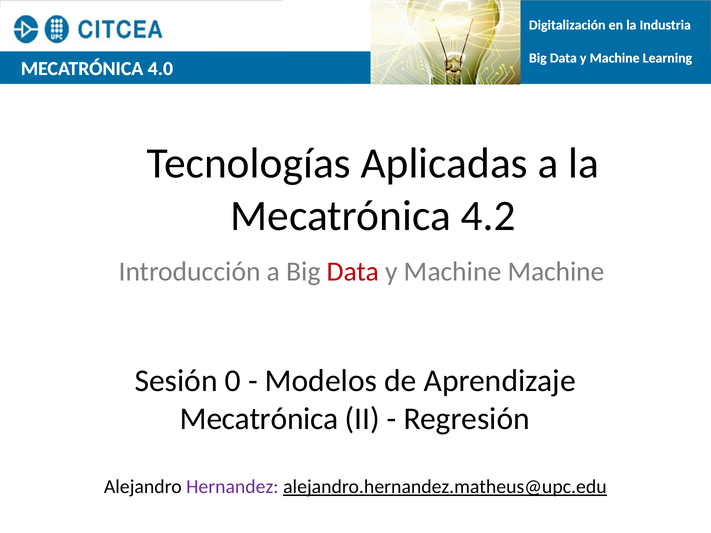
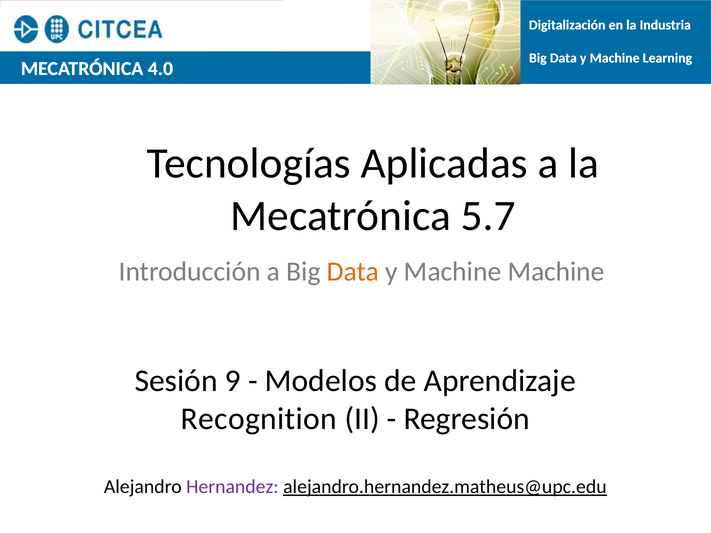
4.2: 4.2 -> 5.7
Data at (353, 272) colour: red -> orange
0: 0 -> 9
Mecatrónica at (259, 419): Mecatrónica -> Recognition
